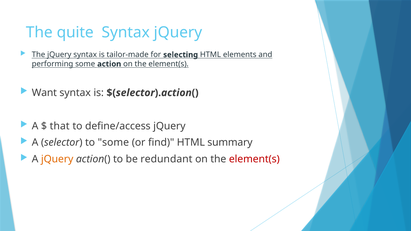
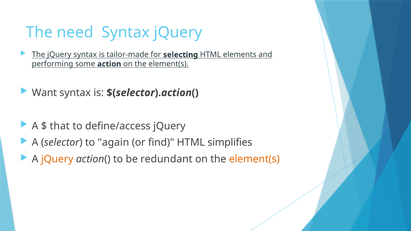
quite: quite -> need
to some: some -> again
summary: summary -> simplifies
element(s at (254, 159) colour: red -> orange
